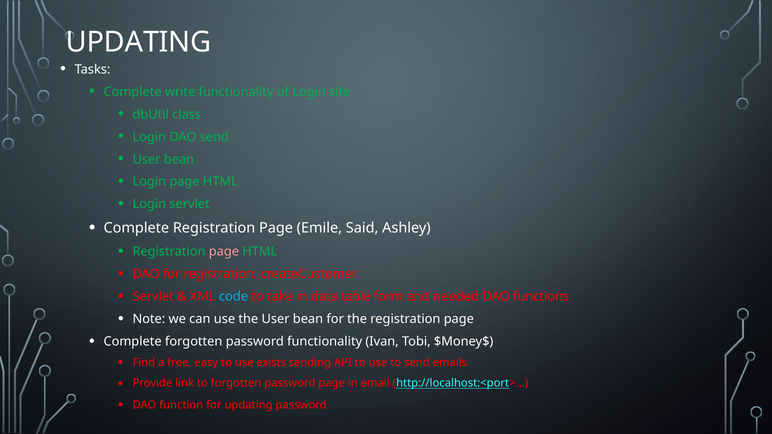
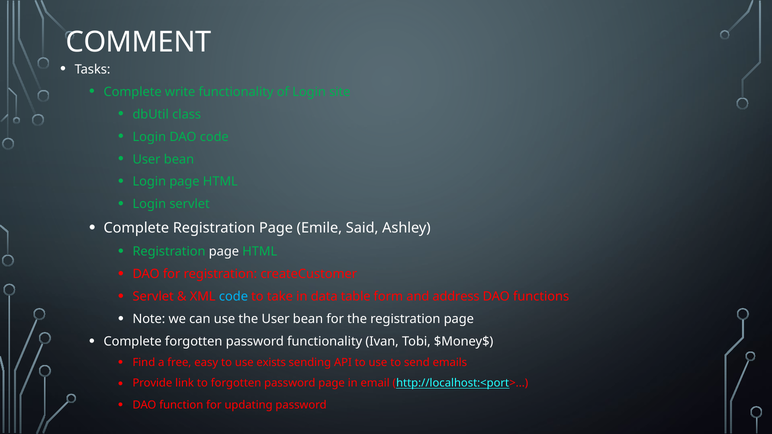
UPDATING at (139, 42): UPDATING -> COMMENT
DAO send: send -> code
page at (224, 252) colour: pink -> white
needed: needed -> address
